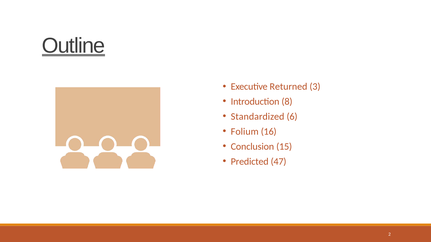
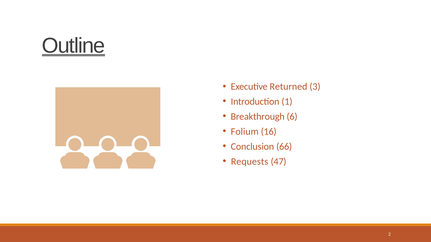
8: 8 -> 1
Standardized: Standardized -> Breakthrough
15: 15 -> 66
Predicted: Predicted -> Requests
